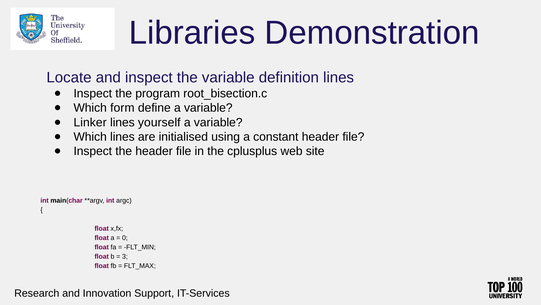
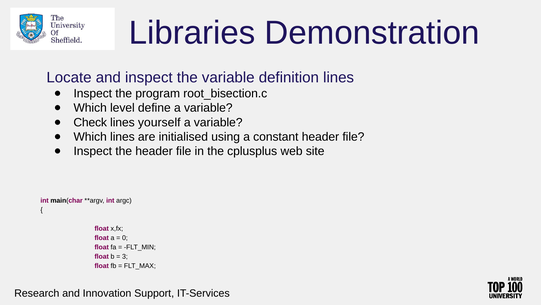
form: form -> level
Linker: Linker -> Check
